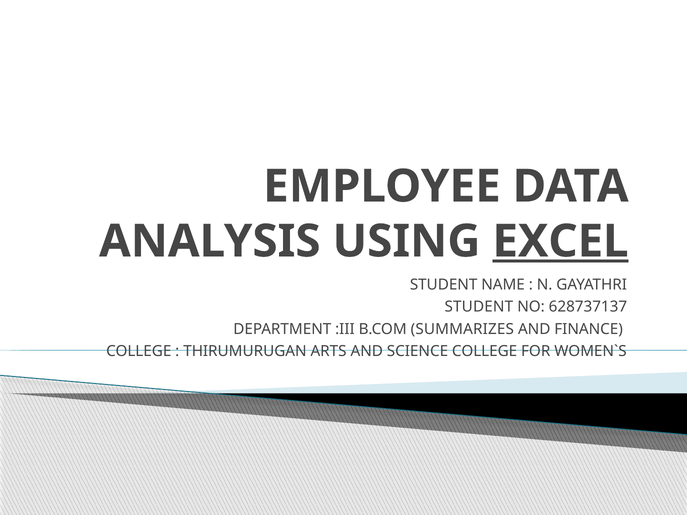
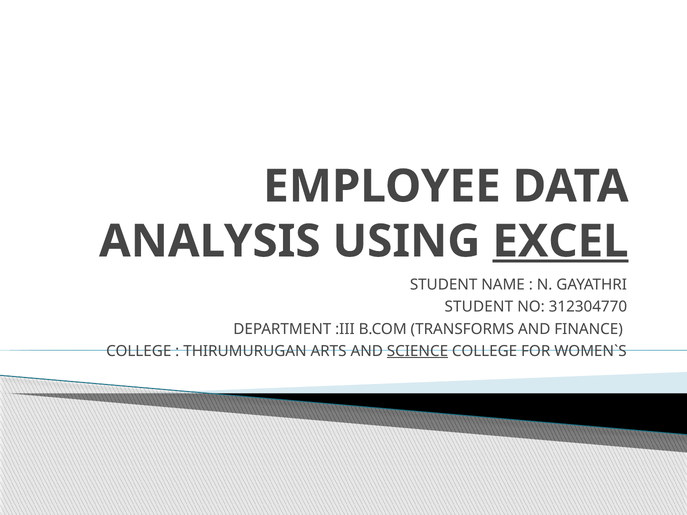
628737137: 628737137 -> 312304770
SUMMARIZES: SUMMARIZES -> TRANSFORMS
SCIENCE underline: none -> present
